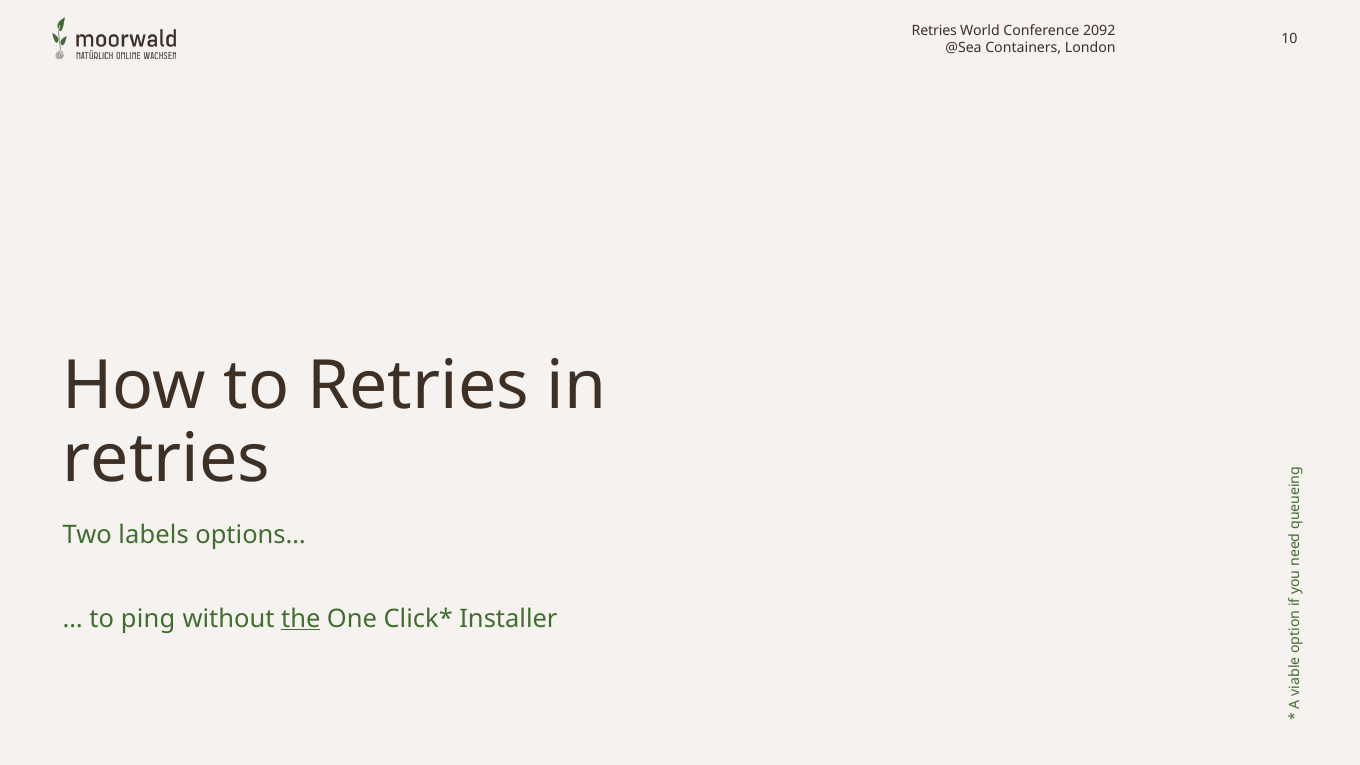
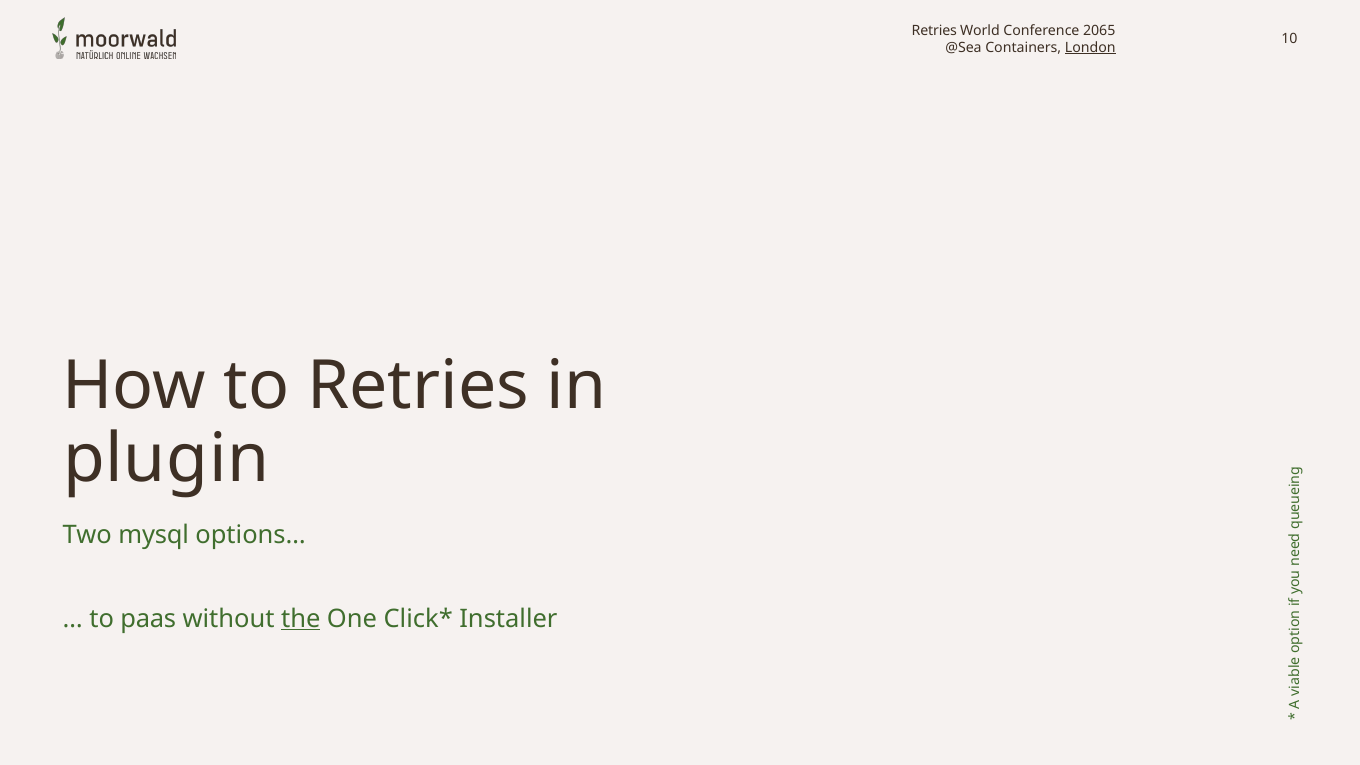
2092: 2092 -> 2065
London underline: none -> present
retries at (167, 459): retries -> plugin
labels: labels -> mysql
ping: ping -> paas
